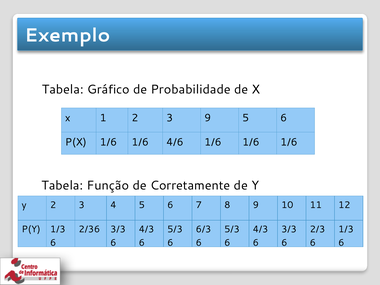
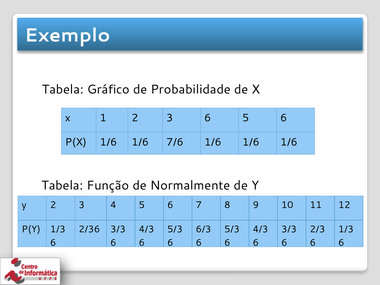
3 9: 9 -> 6
4/6: 4/6 -> 7/6
Corretamente: Corretamente -> Normalmente
